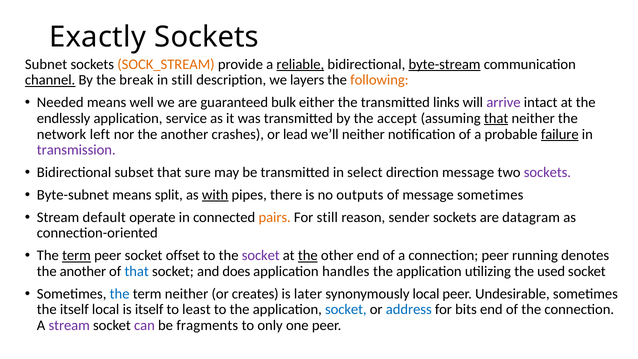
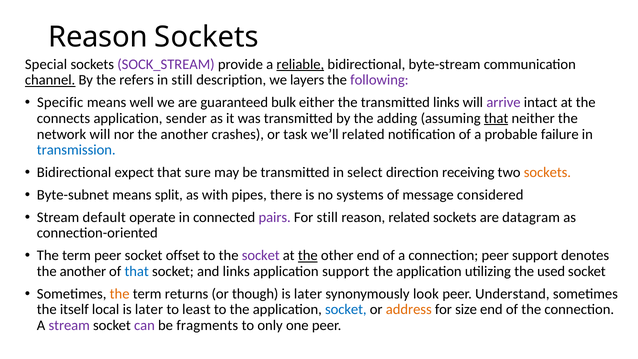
Exactly at (98, 37): Exactly -> Reason
Subnet: Subnet -> Special
SOCK_STREAM colour: orange -> purple
byte-stream underline: present -> none
break: break -> refers
following colour: orange -> purple
Needed: Needed -> Specific
endlessly: endlessly -> connects
service: service -> sender
accept: accept -> adding
network left: left -> will
lead: lead -> task
we’ll neither: neither -> related
failure underline: present -> none
transmission colour: purple -> blue
subset: subset -> expect
direction message: message -> receiving
sockets at (547, 172) colour: purple -> orange
with underline: present -> none
outputs: outputs -> systems
message sometimes: sometimes -> considered
pairs colour: orange -> purple
reason sender: sender -> related
term at (77, 255) underline: present -> none
peer running: running -> support
and does: does -> links
application handles: handles -> support
the at (120, 294) colour: blue -> orange
term neither: neither -> returns
creates: creates -> though
synonymously local: local -> look
Undesirable: Undesirable -> Understand
local is itself: itself -> later
address colour: blue -> orange
bits: bits -> size
